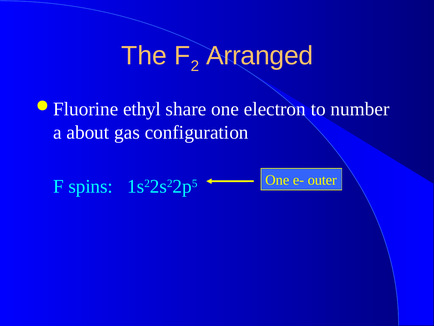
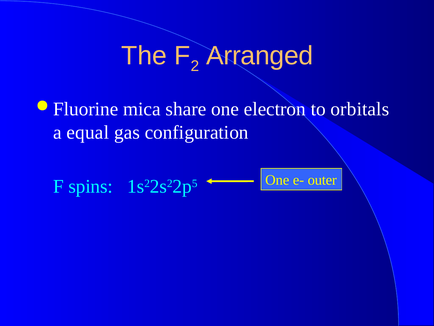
ethyl: ethyl -> mica
number: number -> orbitals
about: about -> equal
